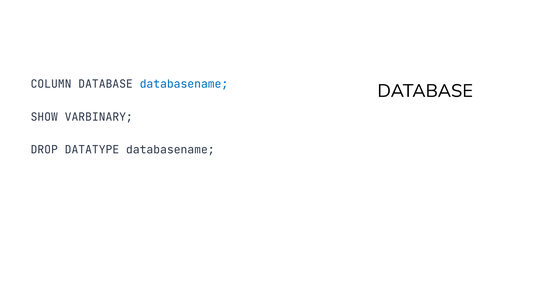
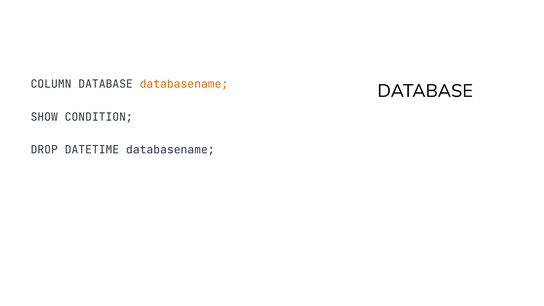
databasename at (184, 84) colour: blue -> orange
VARBINARY: VARBINARY -> CONDITION
DATATYPE: DATATYPE -> DATETIME
